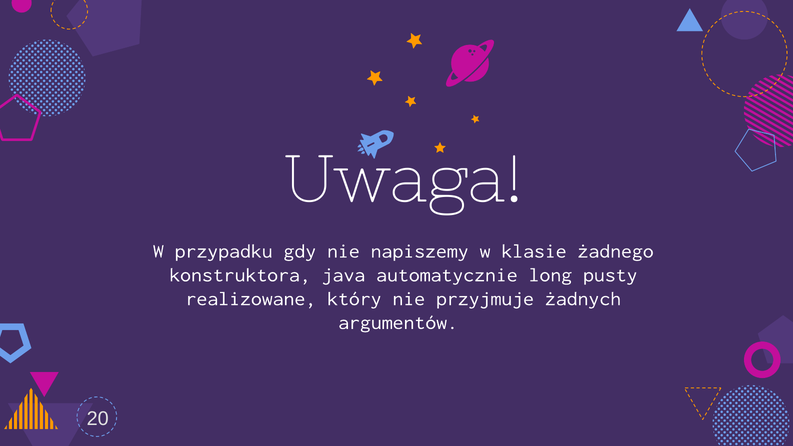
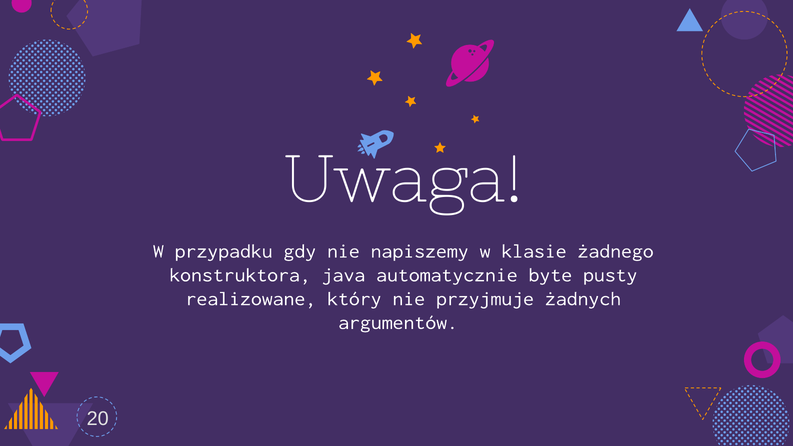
long: long -> byte
